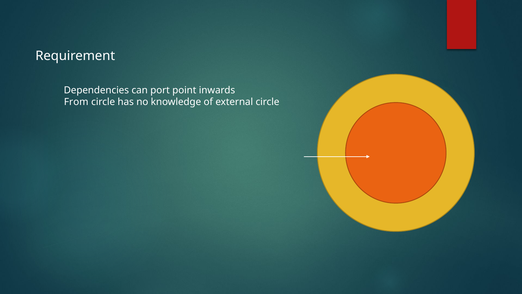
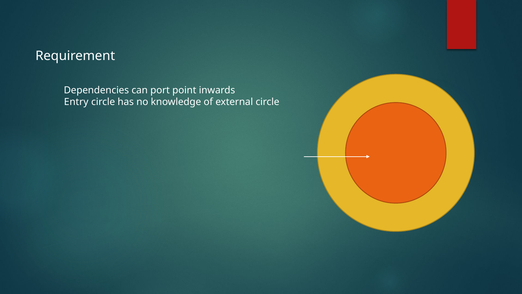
From: From -> Entry
